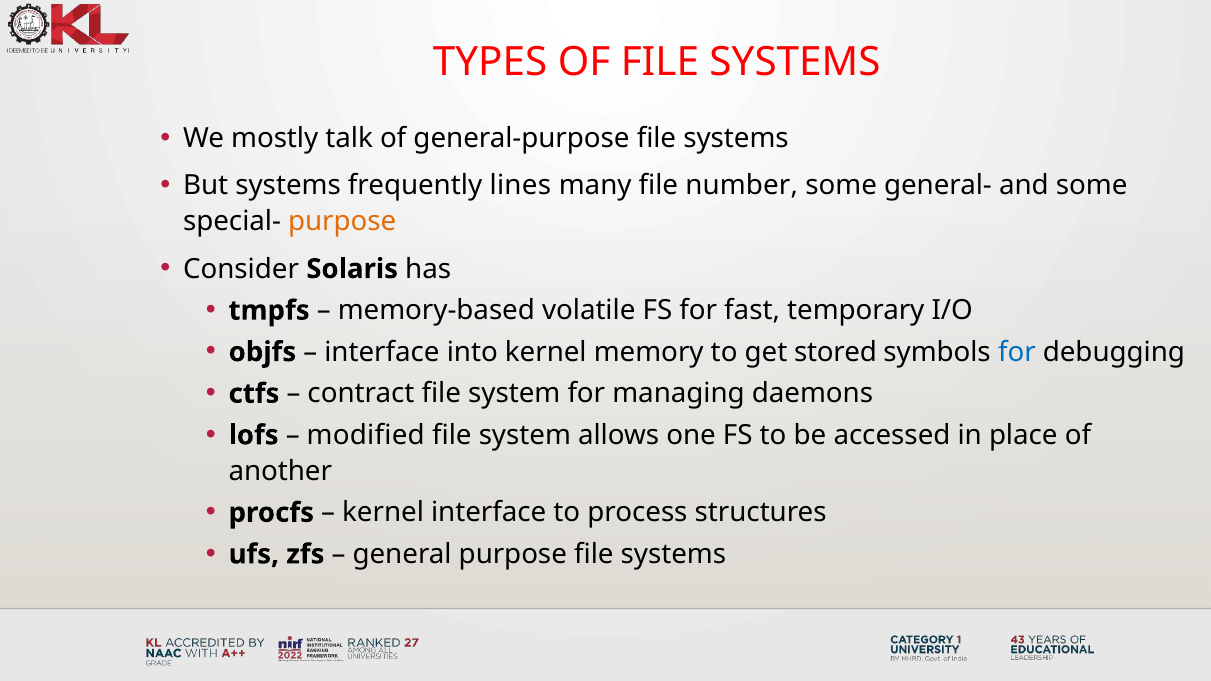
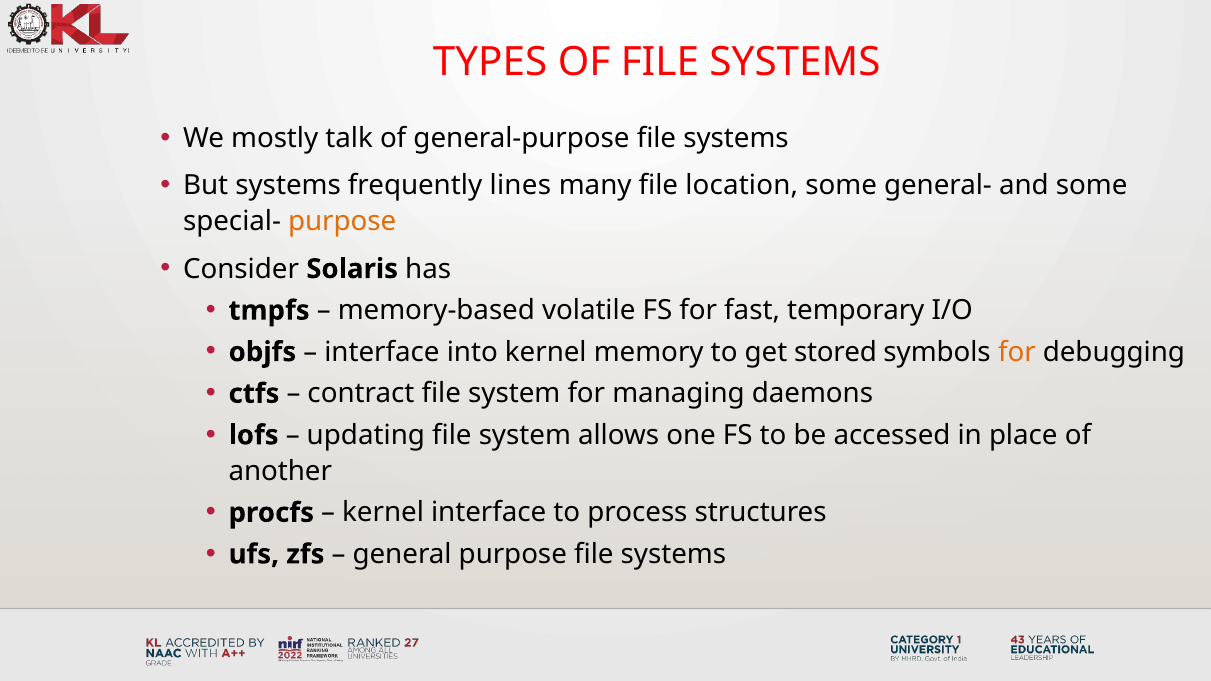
number: number -> location
for at (1017, 352) colour: blue -> orange
modified: modified -> updating
